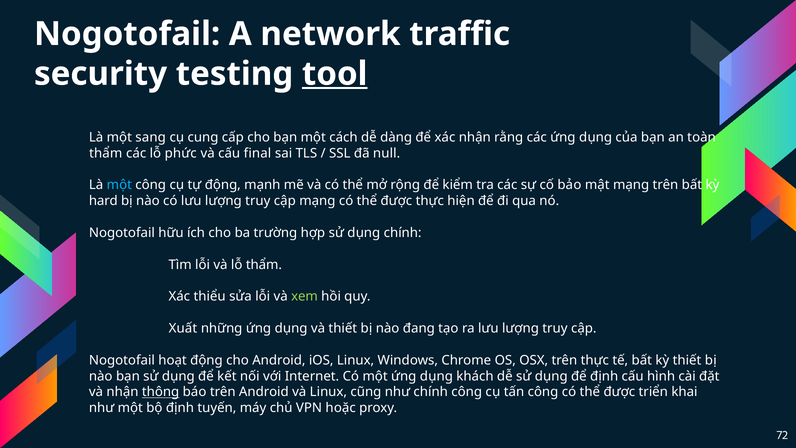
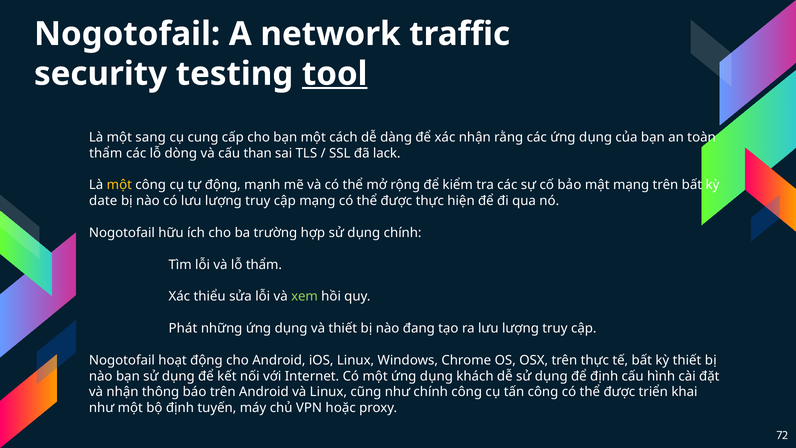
phức: phức -> dòng
final: final -> than
null: null -> lack
một at (119, 185) colour: light blue -> yellow
hard: hard -> date
Xuất: Xuất -> Phát
thông underline: present -> none
